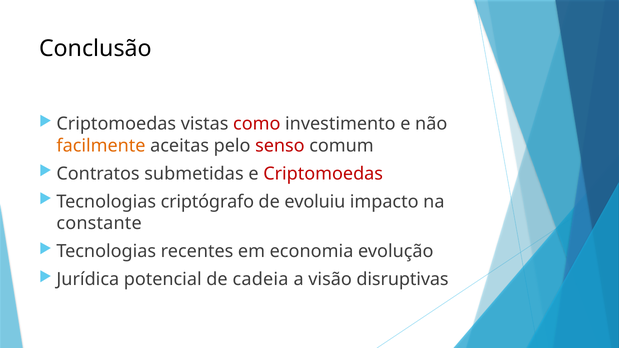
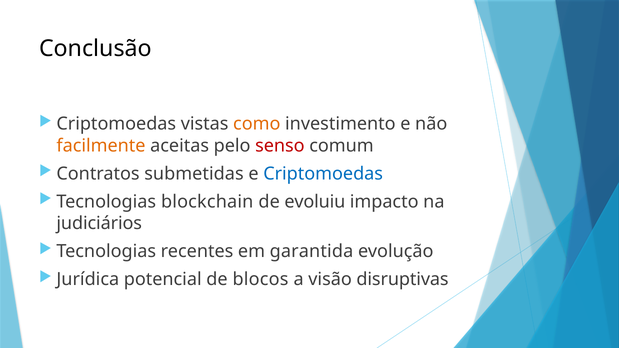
como colour: red -> orange
Criptomoedas at (323, 174) colour: red -> blue
criptógrafo: criptógrafo -> blockchain
constante: constante -> judiciários
economia: economia -> garantida
cadeia: cadeia -> blocos
